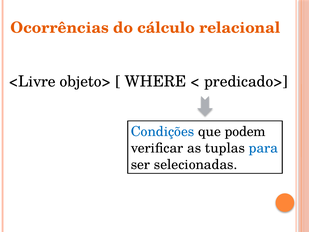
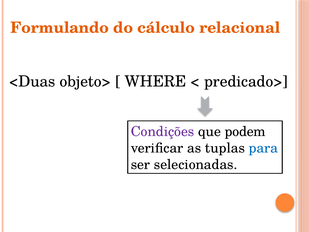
Ocorrências: Ocorrências -> Formulando
<Livre: <Livre -> <Duas
Condições colour: blue -> purple
